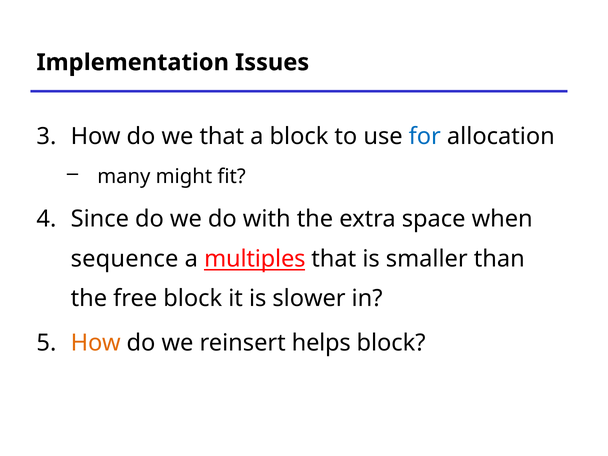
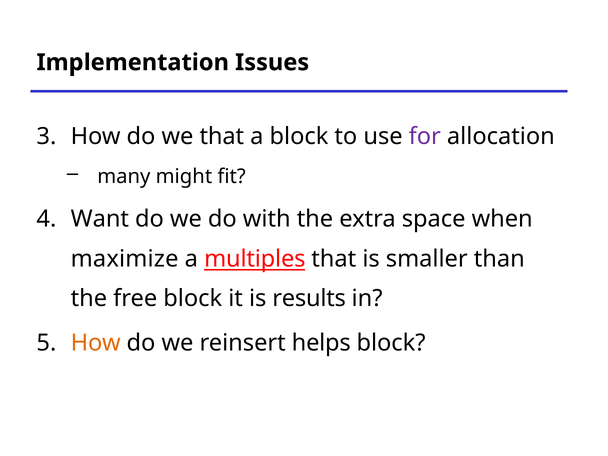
for colour: blue -> purple
Since: Since -> Want
sequence: sequence -> maximize
slower: slower -> results
